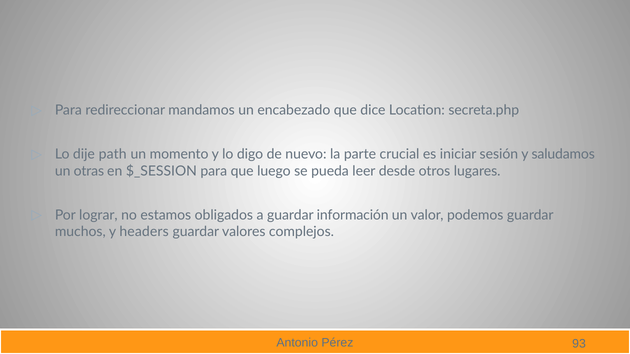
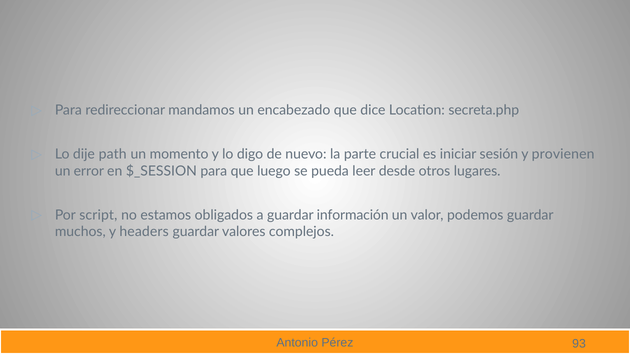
saludamos: saludamos -> provienen
otras: otras -> error
lograr: lograr -> script
